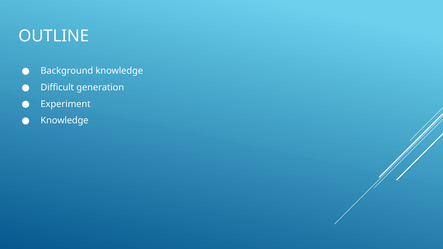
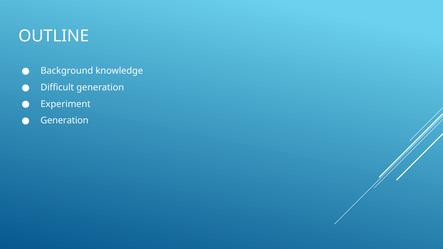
Knowledge at (64, 121): Knowledge -> Generation
